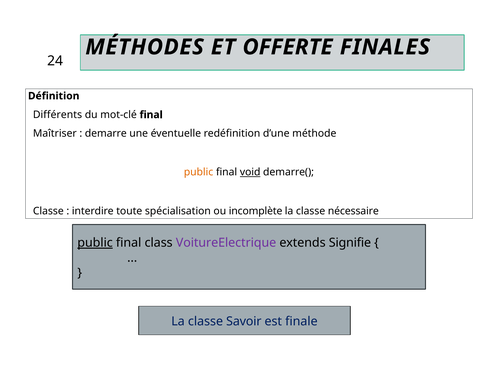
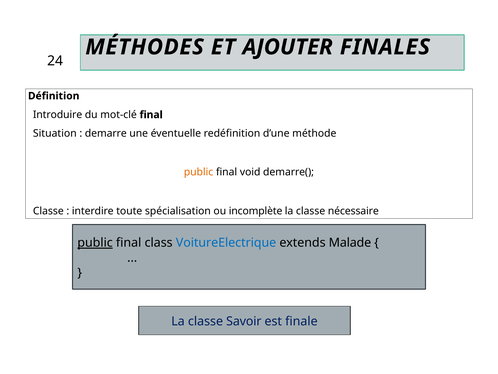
OFFERTE: OFFERTE -> AJOUTER
Différents: Différents -> Introduire
Maîtriser: Maîtriser -> Situation
void underline: present -> none
VoitureElectrique colour: purple -> blue
Signifie: Signifie -> Malade
